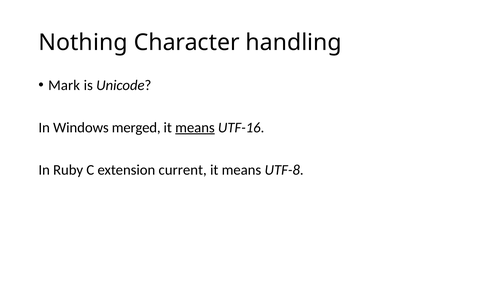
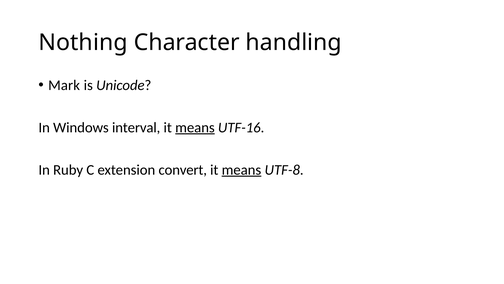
merged: merged -> interval
current: current -> convert
means at (241, 170) underline: none -> present
